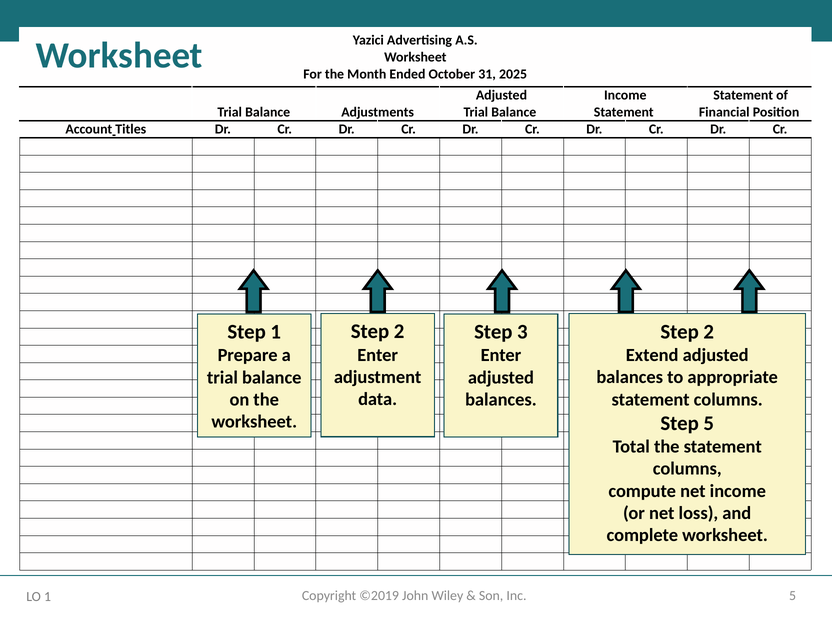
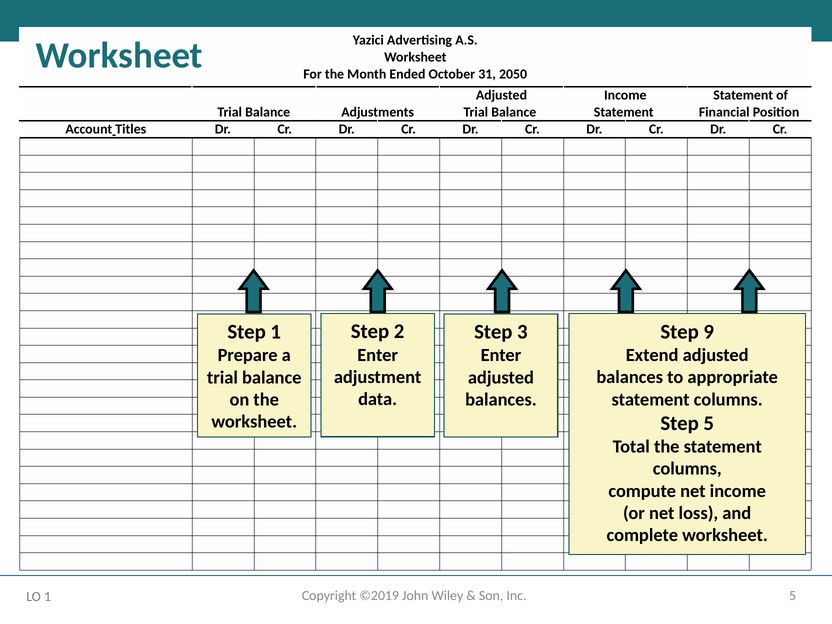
2025: 2025 -> 2050
2 at (709, 332): 2 -> 9
